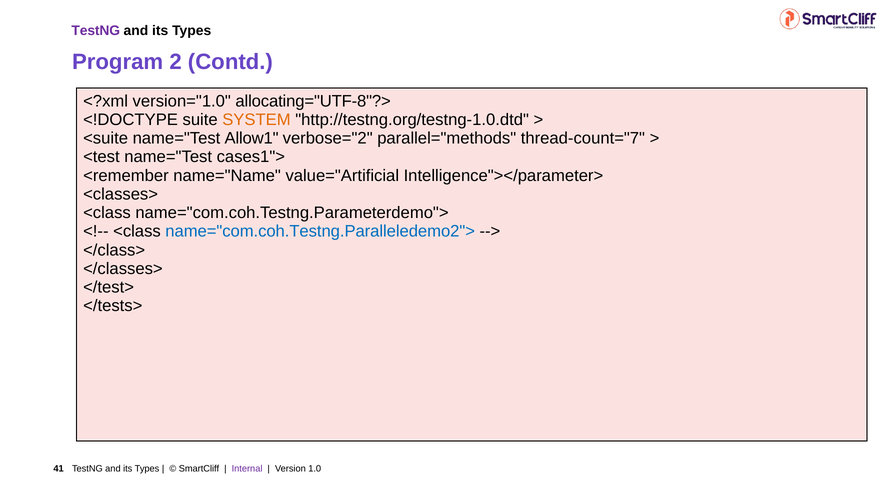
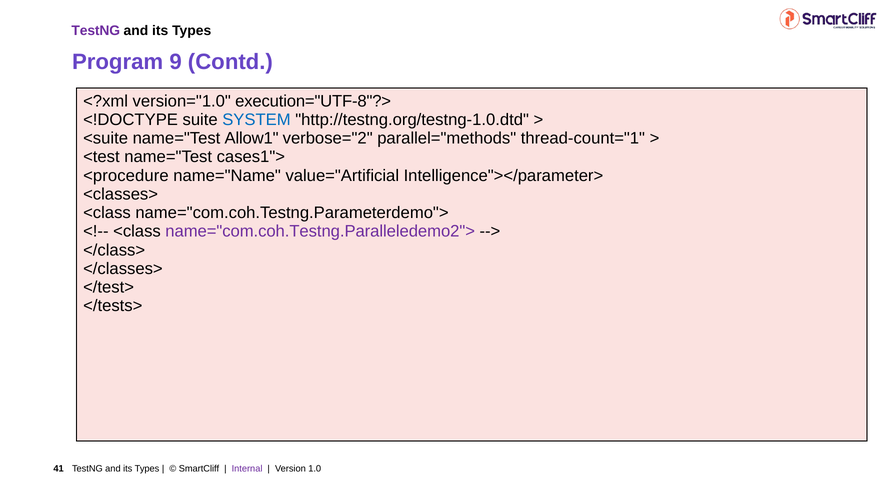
2: 2 -> 9
allocating="UTF-8"?>: allocating="UTF-8"?> -> execution="UTF-8"?>
SYSTEM colour: orange -> blue
thread-count="7: thread-count="7 -> thread-count="1
<remember: <remember -> <procedure
name="com.coh.Testng.Paralleledemo2"> colour: blue -> purple
